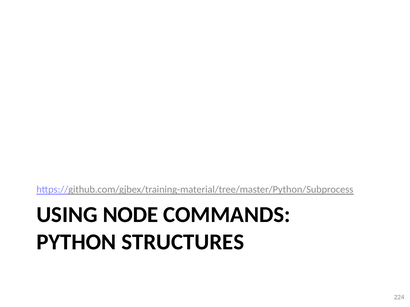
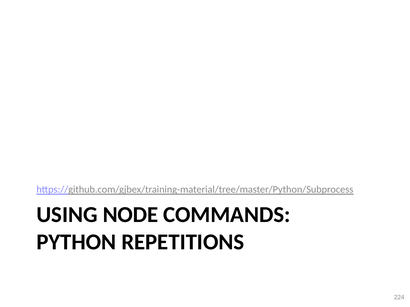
STRUCTURES: STRUCTURES -> REPETITIONS
